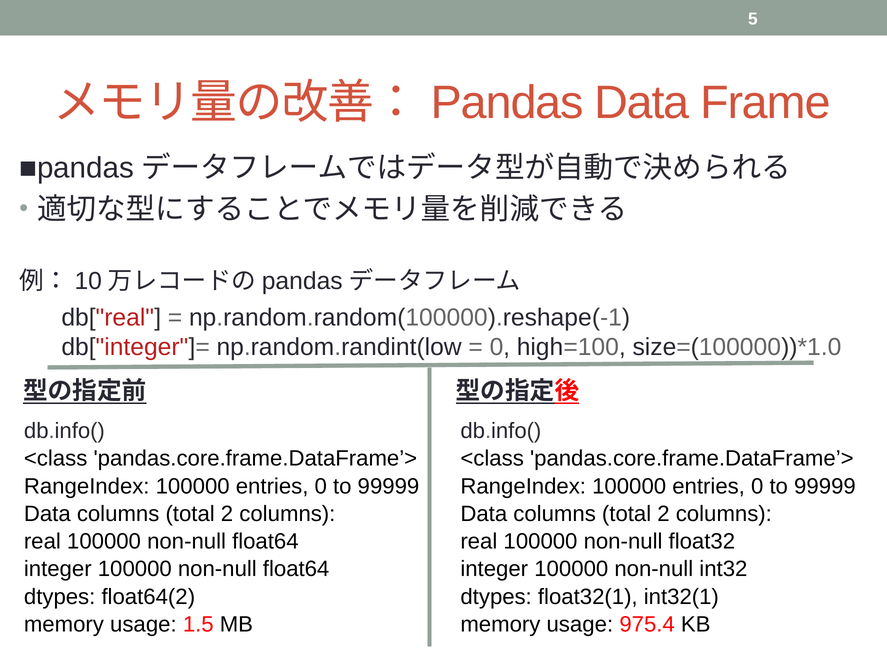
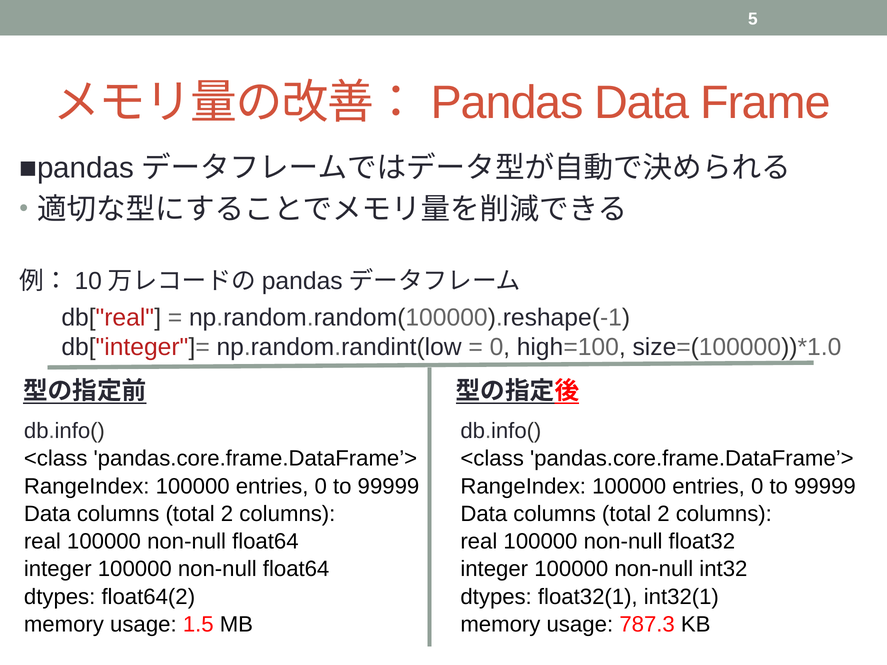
975.4: 975.4 -> 787.3
